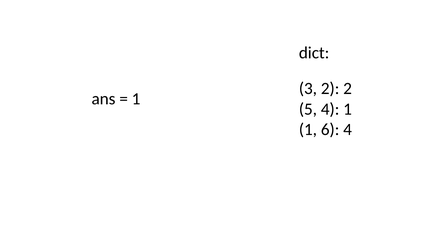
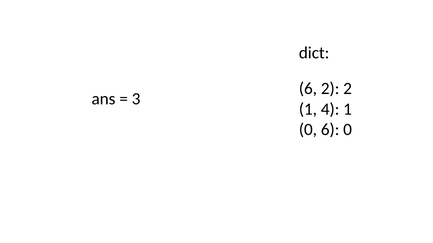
3 at (308, 89): 3 -> 6
1 at (136, 99): 1 -> 3
5 at (308, 109): 5 -> 1
1 at (308, 130): 1 -> 0
6 4: 4 -> 0
